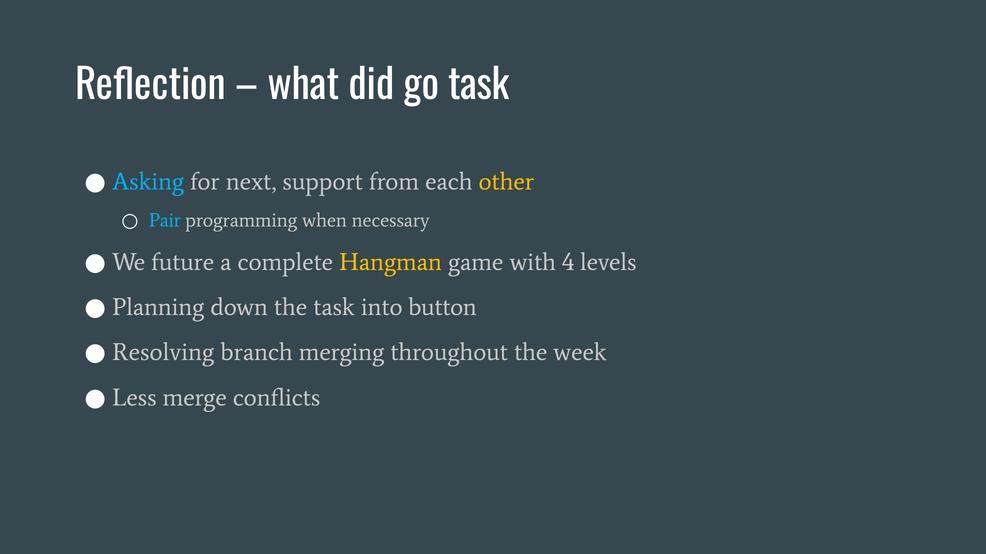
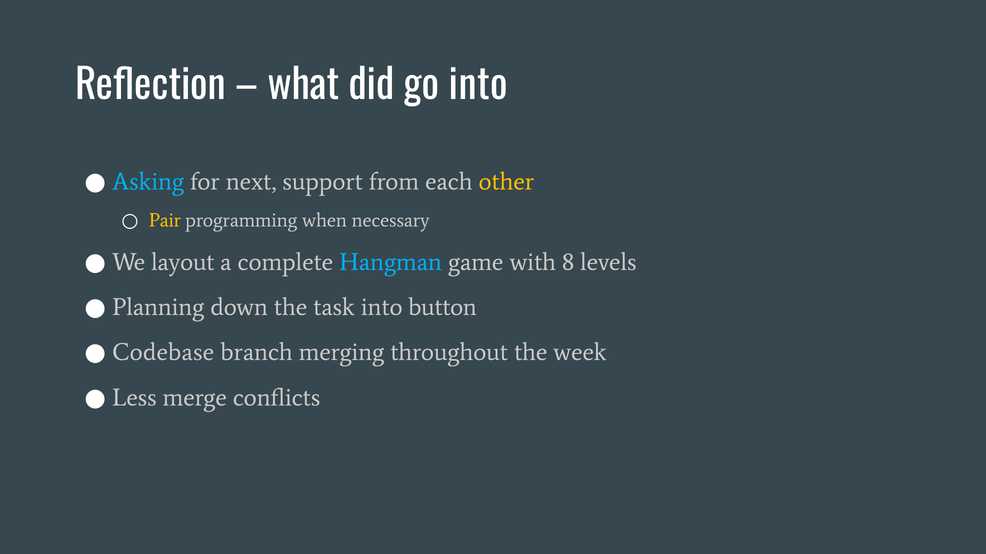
go task: task -> into
Pair colour: light blue -> yellow
future: future -> layout
Hangman colour: yellow -> light blue
4: 4 -> 8
Resolving: Resolving -> Codebase
